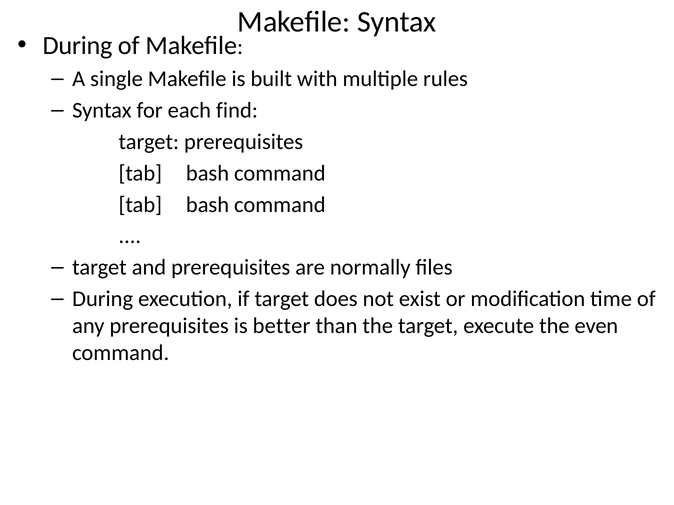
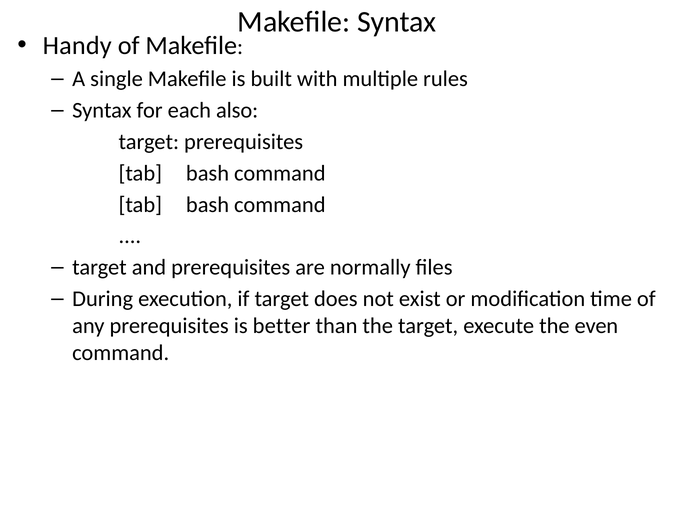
During at (77, 46): During -> Handy
find: find -> also
